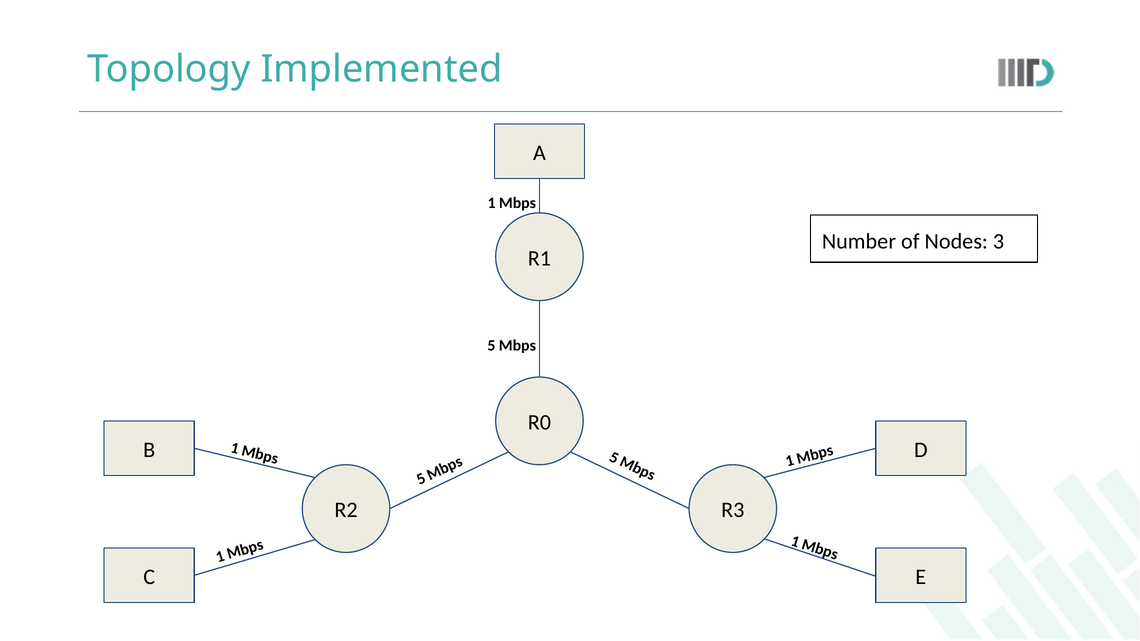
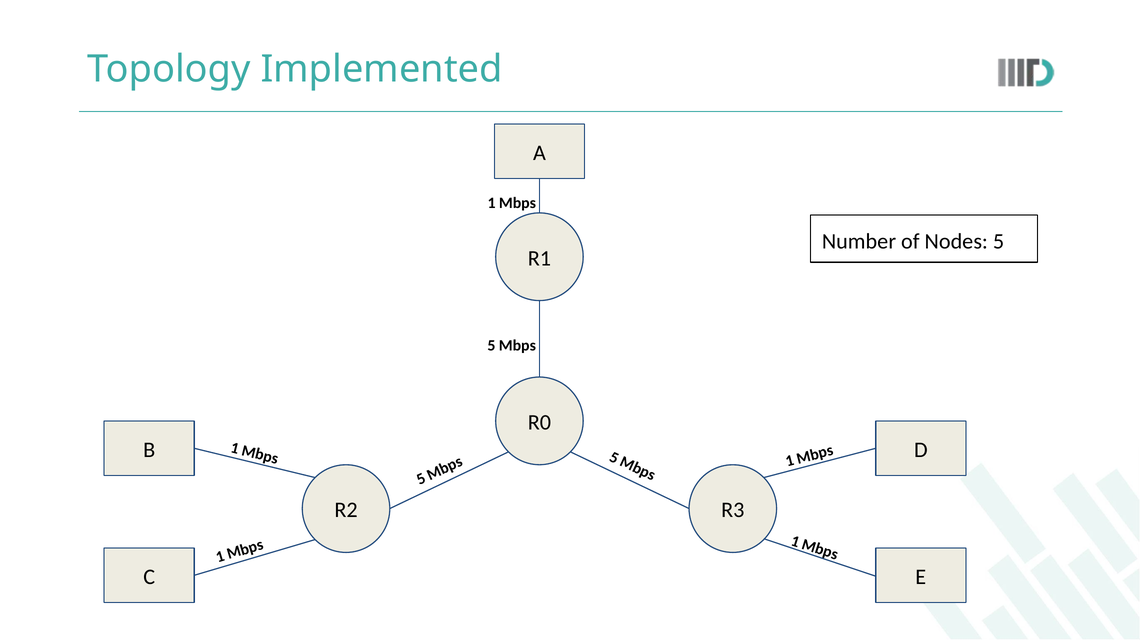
Nodes 3: 3 -> 5
